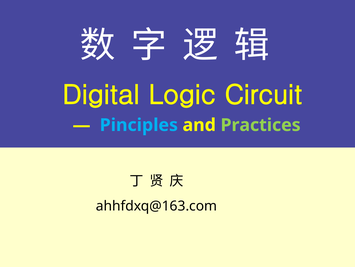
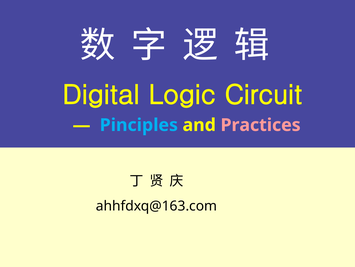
Practices colour: light green -> pink
